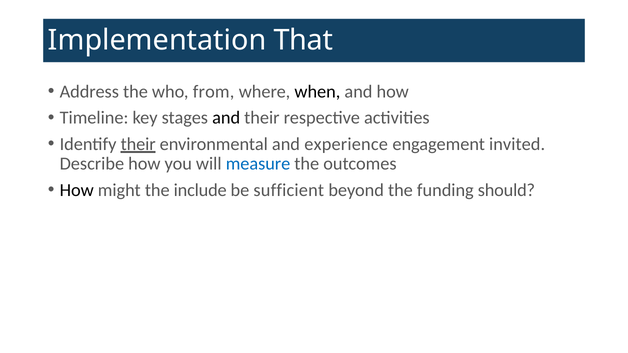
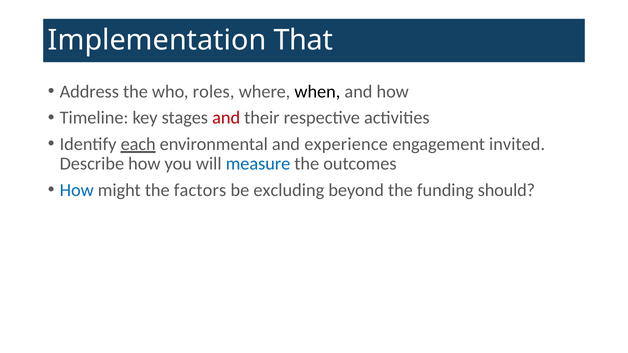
from: from -> roles
and at (226, 118) colour: black -> red
Identify their: their -> each
How at (77, 190) colour: black -> blue
include: include -> factors
sufficient: sufficient -> excluding
